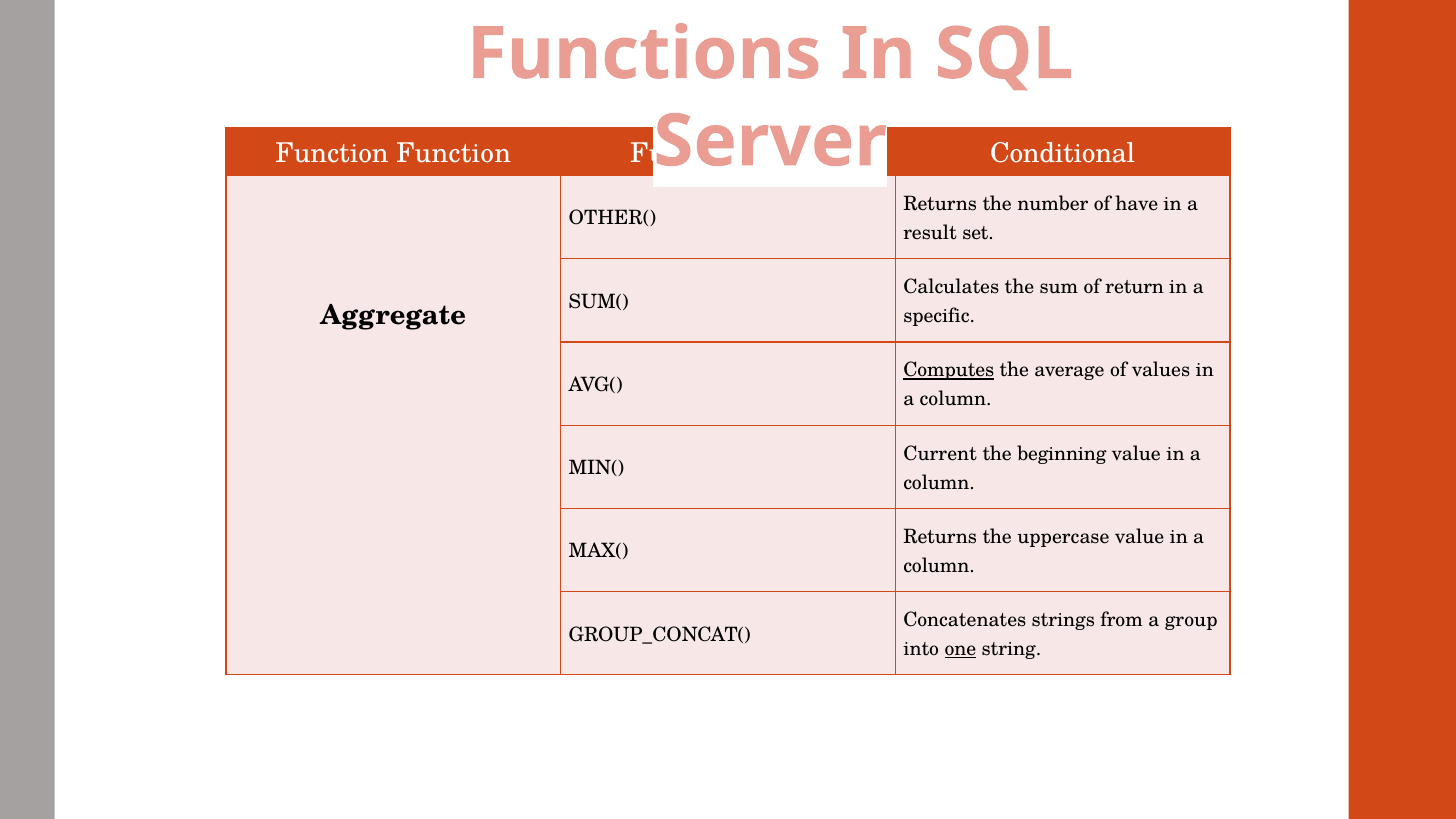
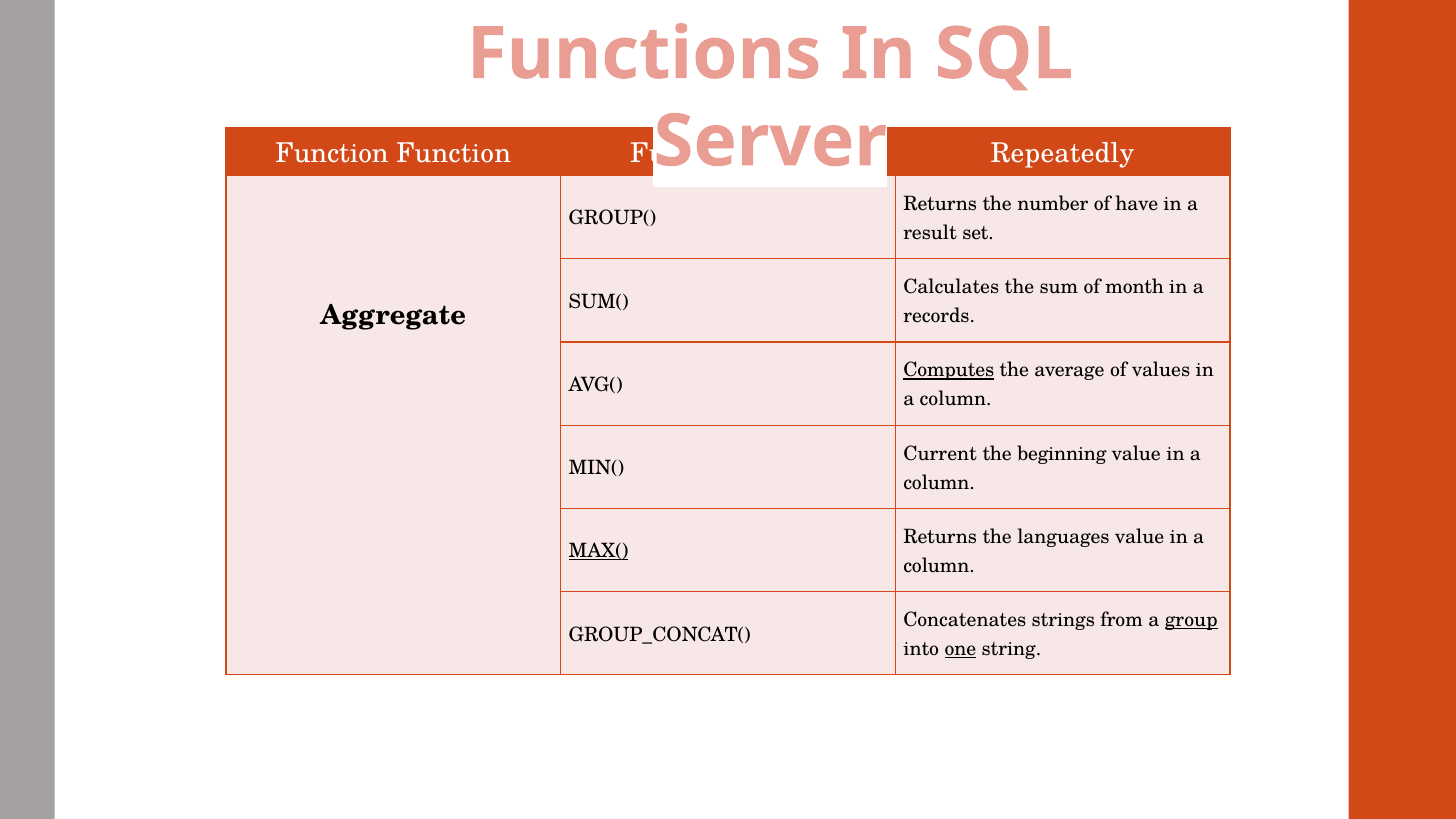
Conditional: Conditional -> Repeatedly
OTHER(: OTHER( -> GROUP(
return: return -> month
specific: specific -> records
uppercase: uppercase -> languages
MAX( underline: none -> present
group underline: none -> present
